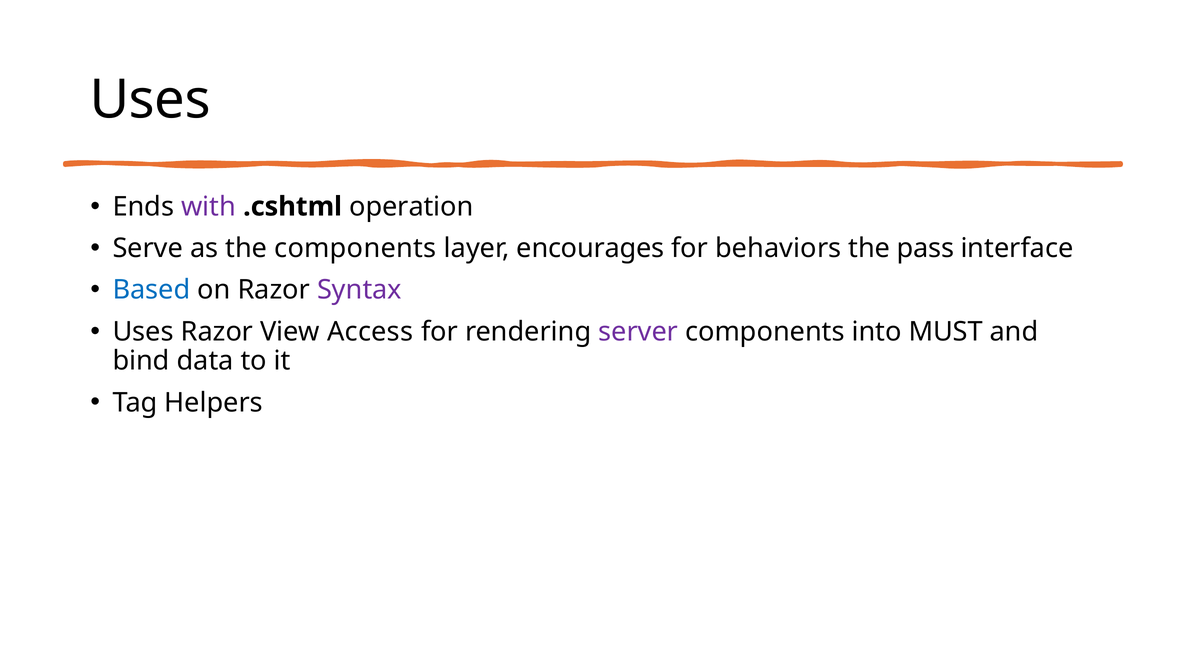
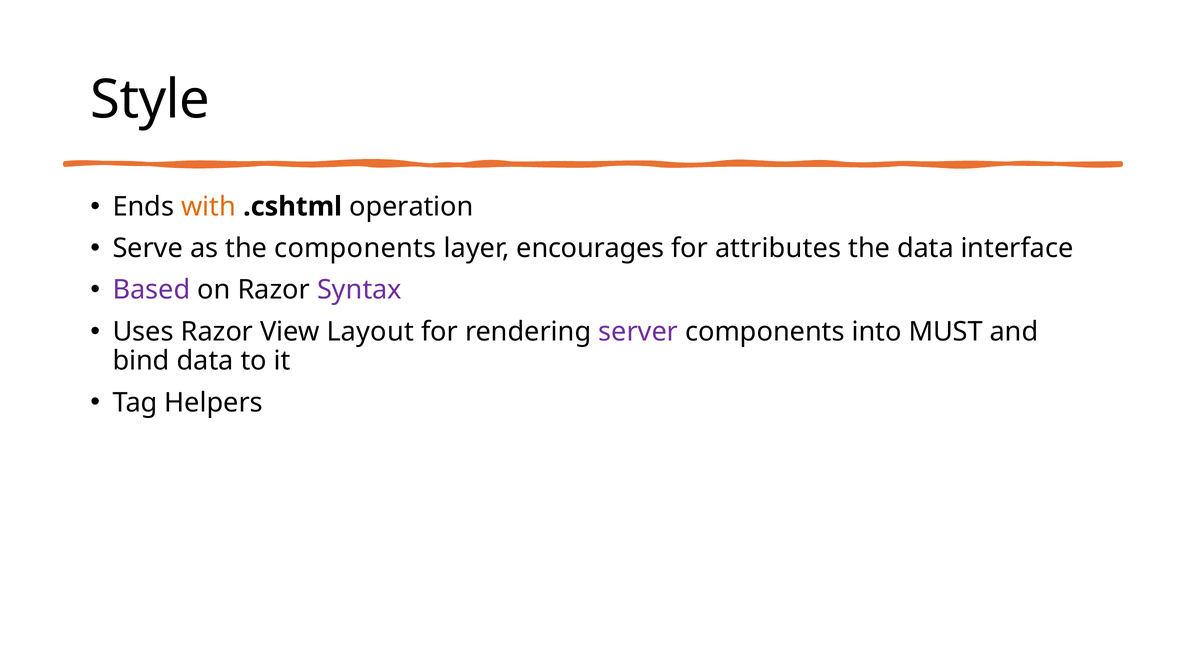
Uses at (150, 100): Uses -> Style
with colour: purple -> orange
behaviors: behaviors -> attributes
the pass: pass -> data
Based colour: blue -> purple
Access: Access -> Layout
